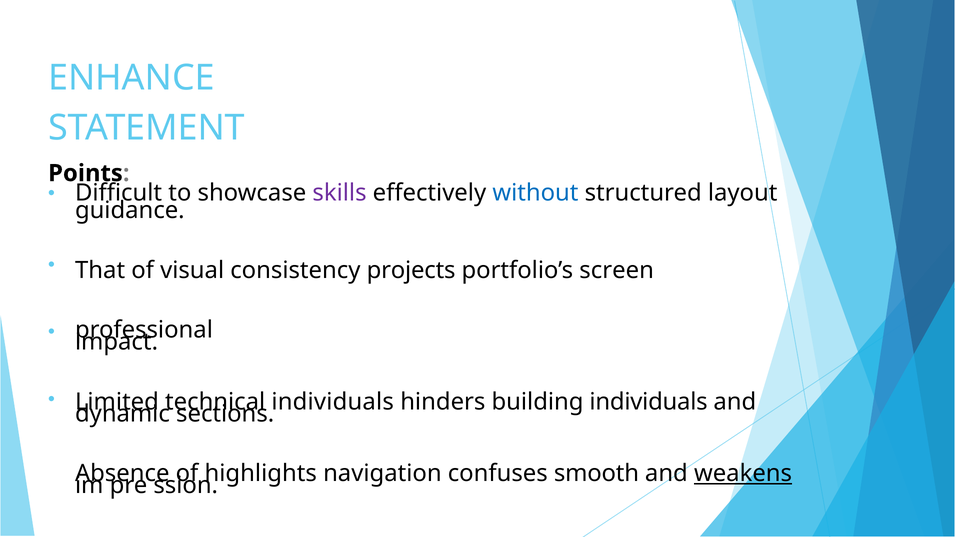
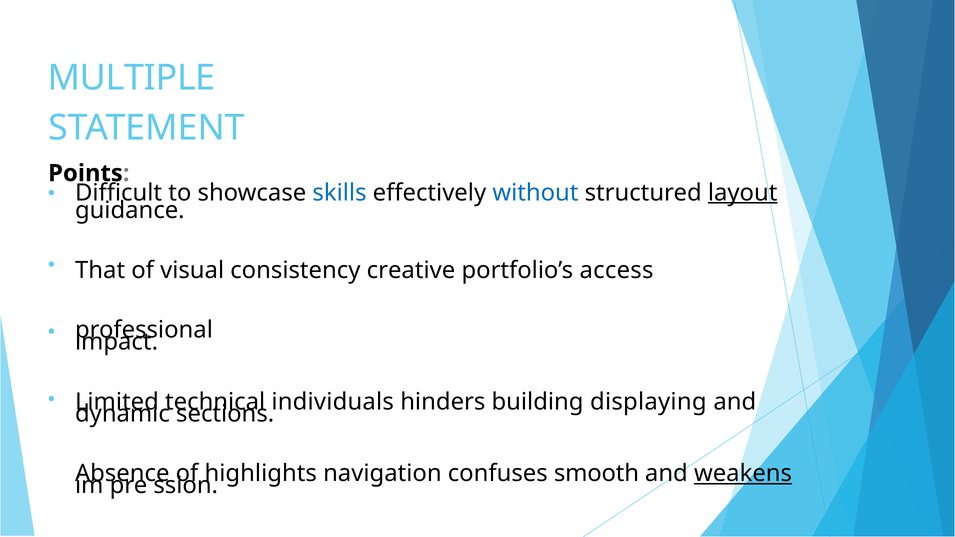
ENHANCE: ENHANCE -> MULTIPLE
skills colour: purple -> blue
layout underline: none -> present
projects: projects -> creative
screen: screen -> access
building individuals: individuals -> displaying
